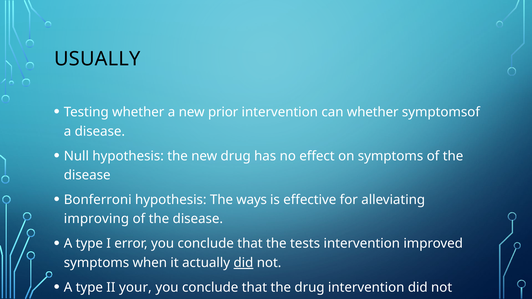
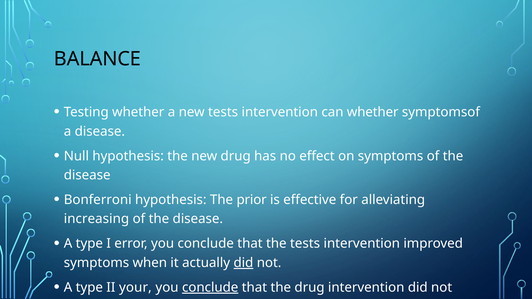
USUALLY: USUALLY -> BALANCE
new prior: prior -> tests
ways: ways -> prior
improving: improving -> increasing
conclude at (210, 288) underline: none -> present
